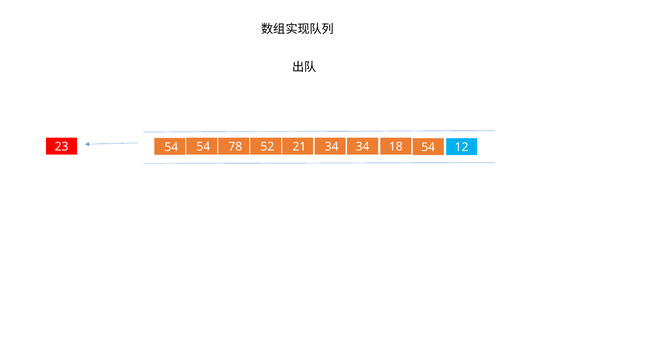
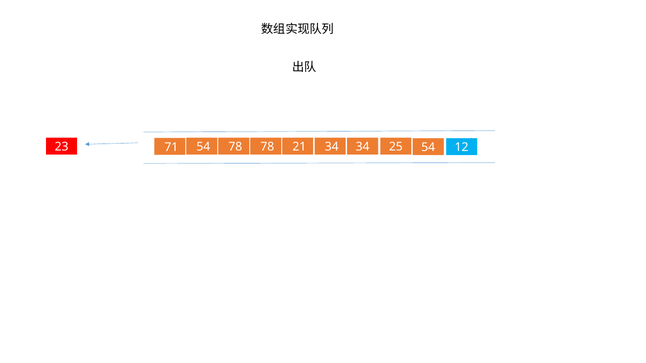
23 54: 54 -> 71
78 52: 52 -> 78
18: 18 -> 25
